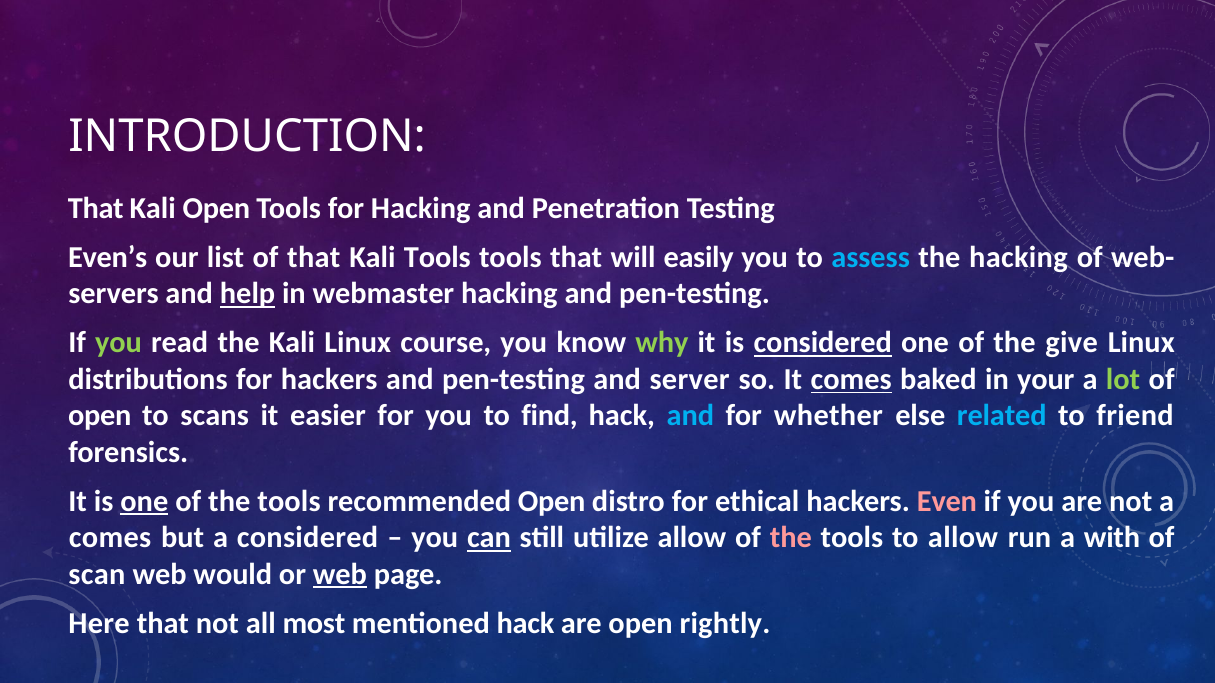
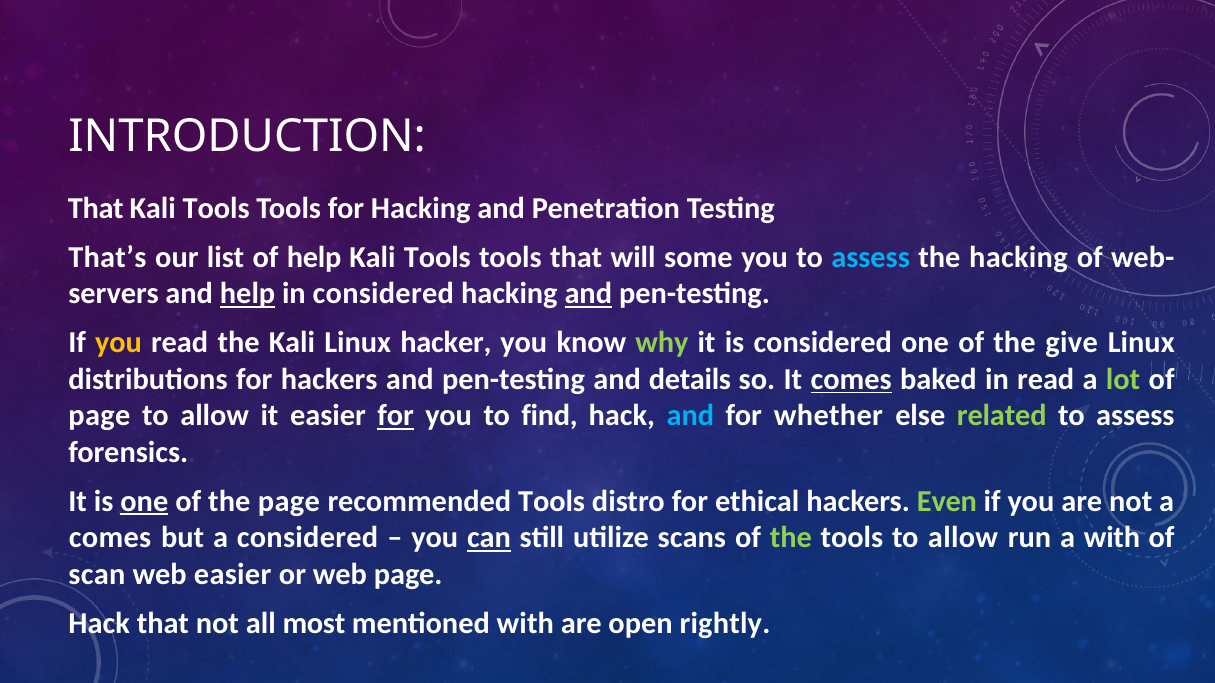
Open at (216, 208): Open -> Tools
Even’s: Even’s -> That’s
of that: that -> help
easily: easily -> some
in webmaster: webmaster -> considered
and at (588, 294) underline: none -> present
you at (119, 343) colour: light green -> yellow
course: course -> hacker
considered at (823, 343) underline: present -> none
server: server -> details
in your: your -> read
open at (100, 416): open -> page
scans at (215, 416): scans -> allow
for at (396, 416) underline: none -> present
related colour: light blue -> light green
friend at (1135, 416): friend -> assess
tools at (289, 502): tools -> page
recommended Open: Open -> Tools
Even colour: pink -> light green
utilize allow: allow -> scans
the at (791, 538) colour: pink -> light green
web would: would -> easier
web at (340, 575) underline: present -> none
Here at (99, 624): Here -> Hack
mentioned hack: hack -> with
